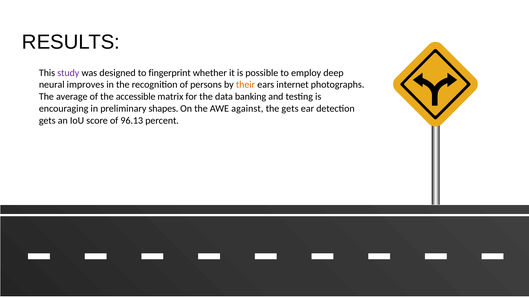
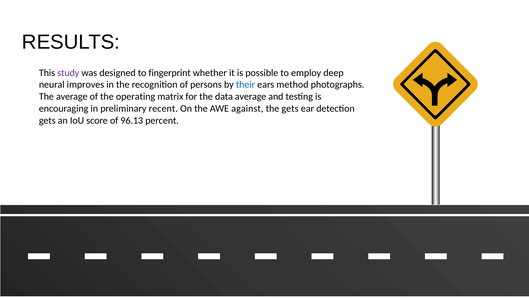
their colour: orange -> blue
internet: internet -> method
accessible: accessible -> operating
data banking: banking -> average
shapes: shapes -> recent
